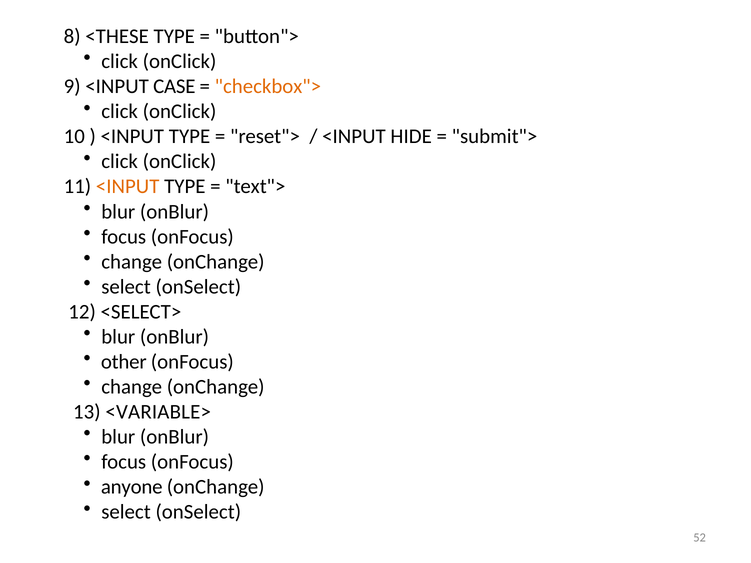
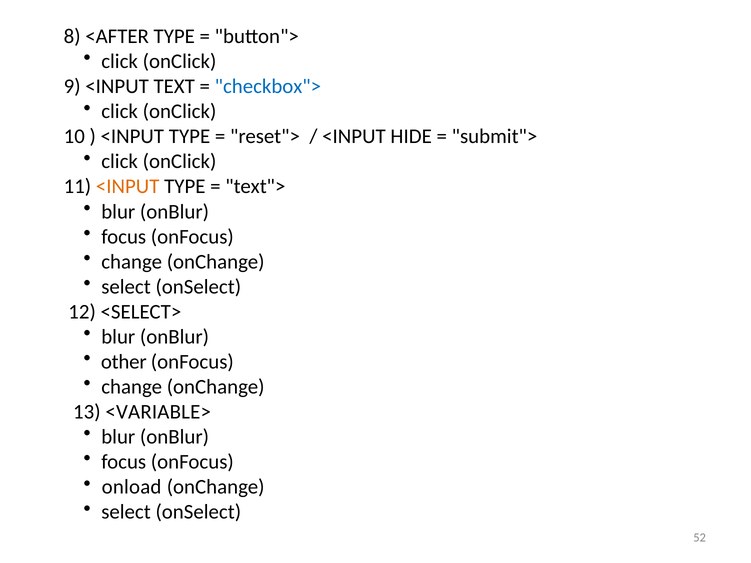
<THESE: <THESE -> <AFTER
CASE: CASE -> TEXT
checkbox"> colour: orange -> blue
anyone: anyone -> onload
